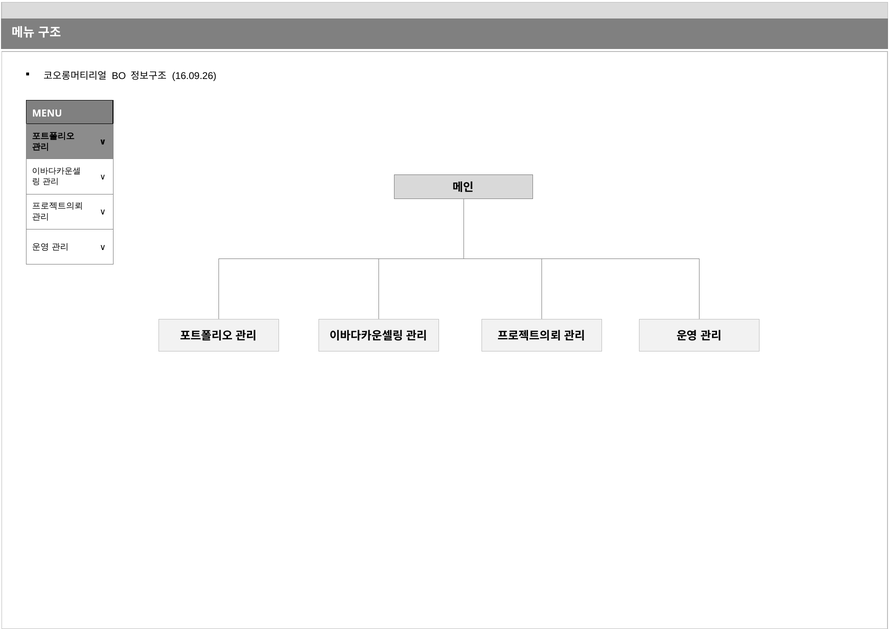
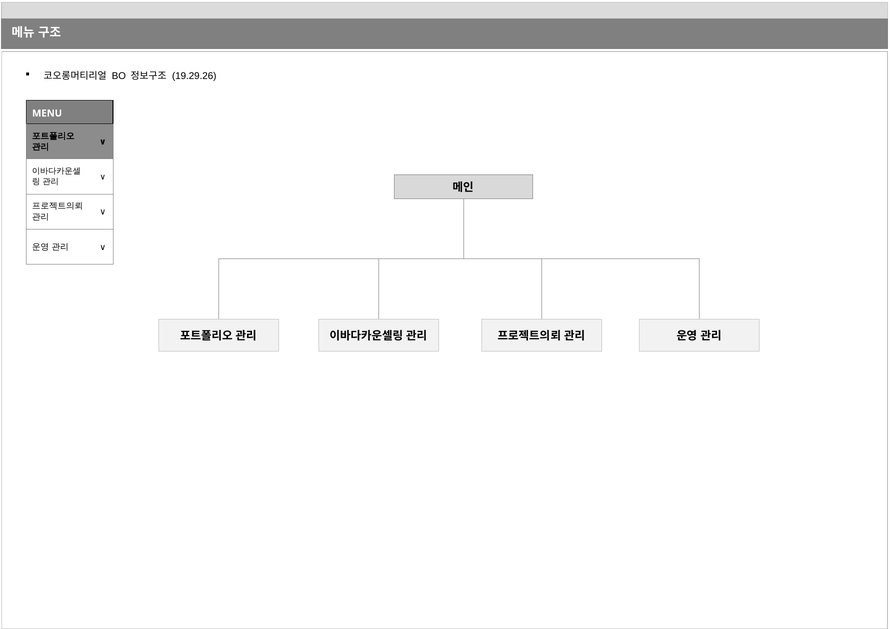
16.09.26: 16.09.26 -> 19.29.26
